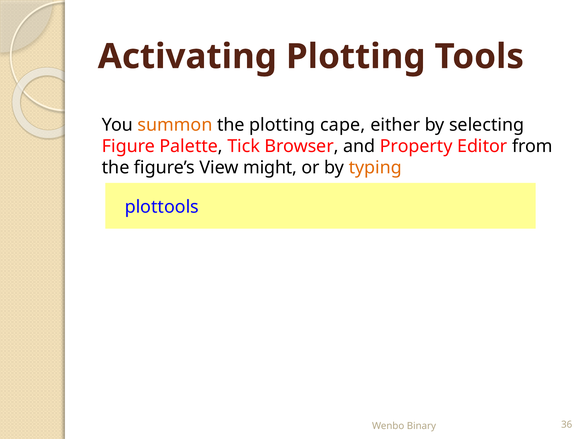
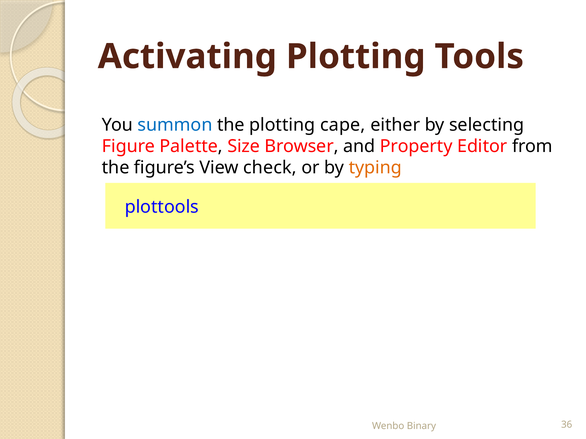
summon colour: orange -> blue
Tick: Tick -> Size
might: might -> check
